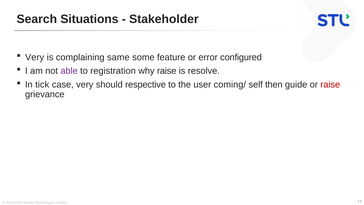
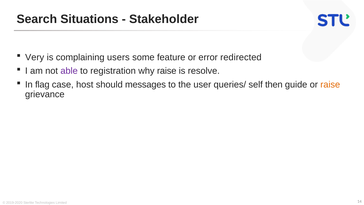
same: same -> users
configured: configured -> redirected
tick: tick -> flag
case very: very -> host
respective: respective -> messages
coming/: coming/ -> queries/
raise at (330, 84) colour: red -> orange
